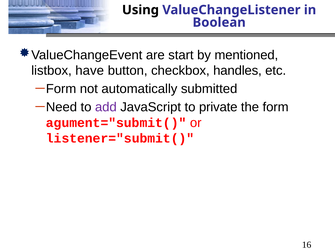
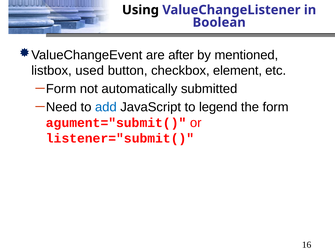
start: start -> after
have: have -> used
handles: handles -> element
add colour: purple -> blue
private: private -> legend
